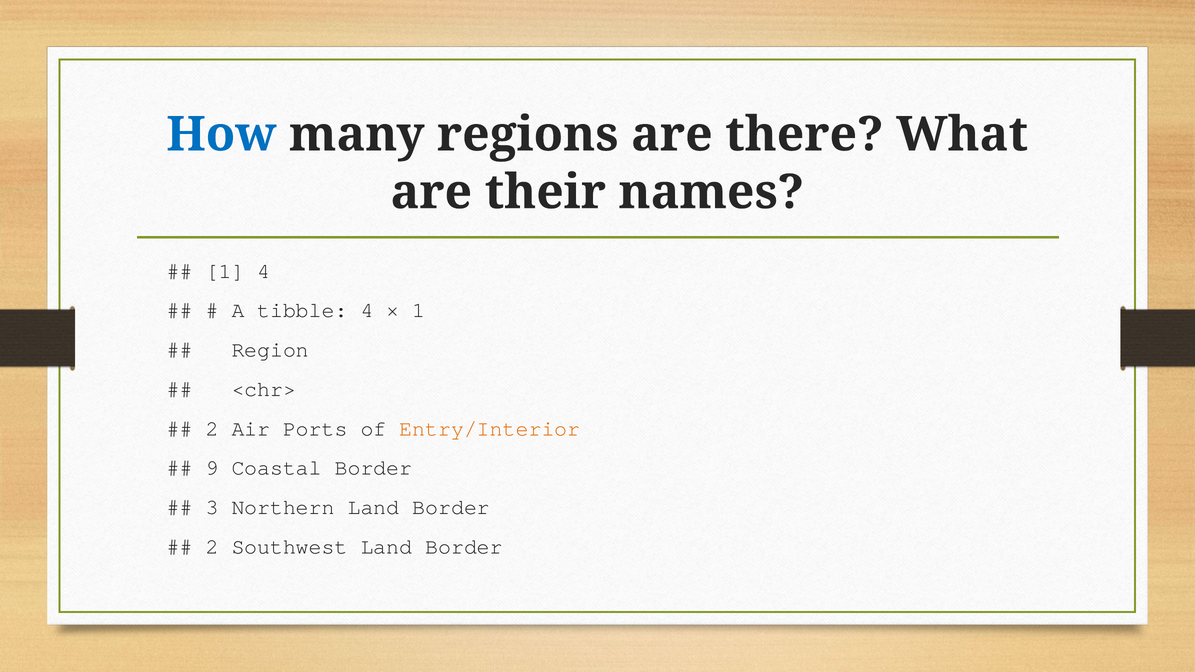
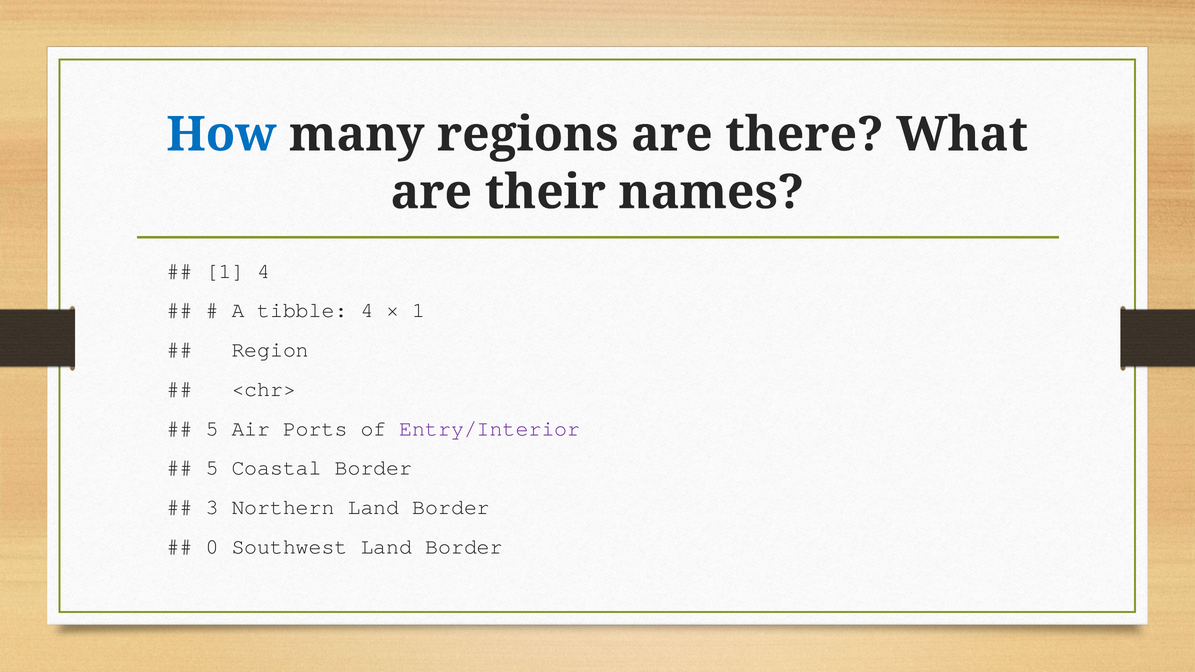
2 at (212, 429): 2 -> 5
Entry/Interior colour: orange -> purple
9 at (212, 468): 9 -> 5
2 at (212, 547): 2 -> 0
